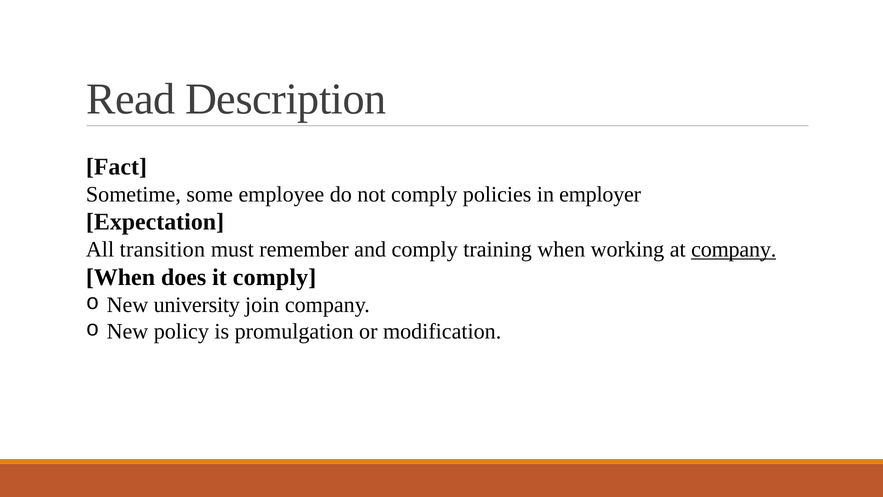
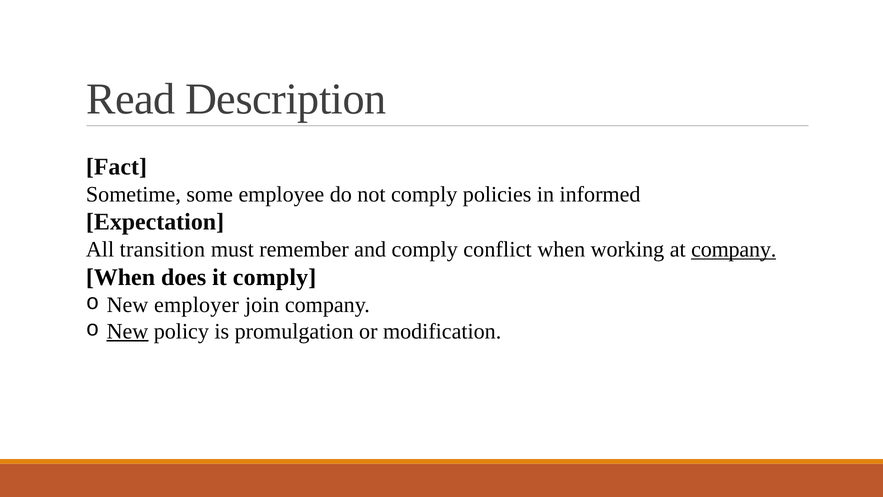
employer: employer -> informed
training: training -> conflict
university: university -> employer
New at (127, 331) underline: none -> present
